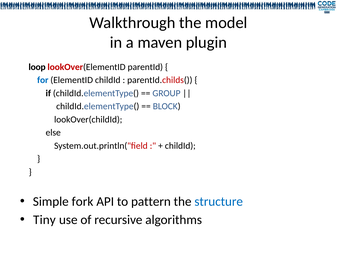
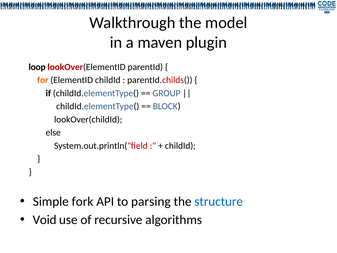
for colour: blue -> orange
pattern: pattern -> parsing
Tiny: Tiny -> Void
